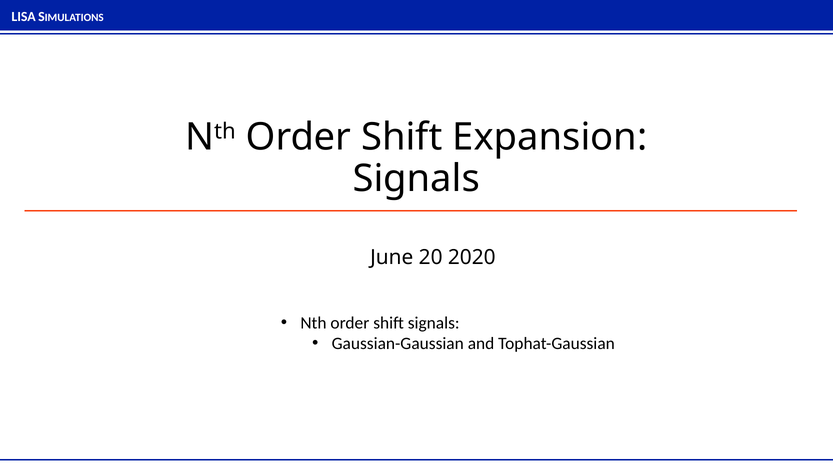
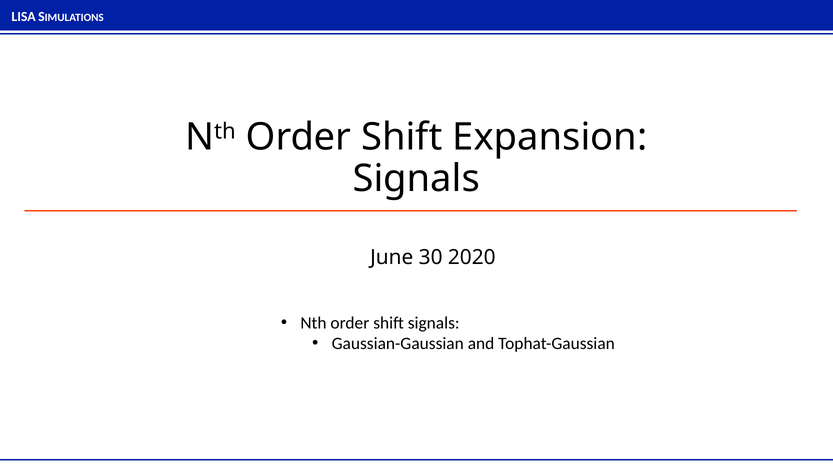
20: 20 -> 30
